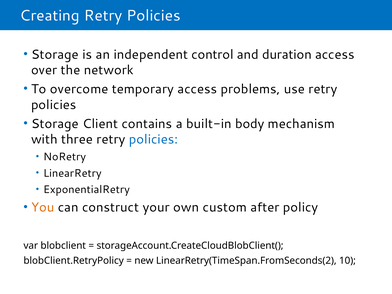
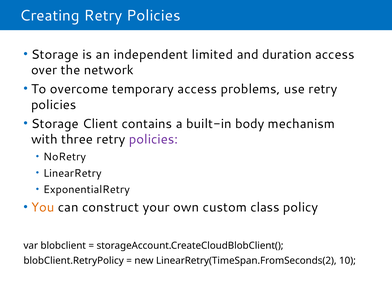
control: control -> limited
policies at (153, 139) colour: blue -> purple
after: after -> class
